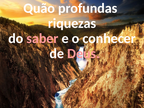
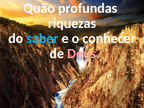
saber colour: pink -> light blue
